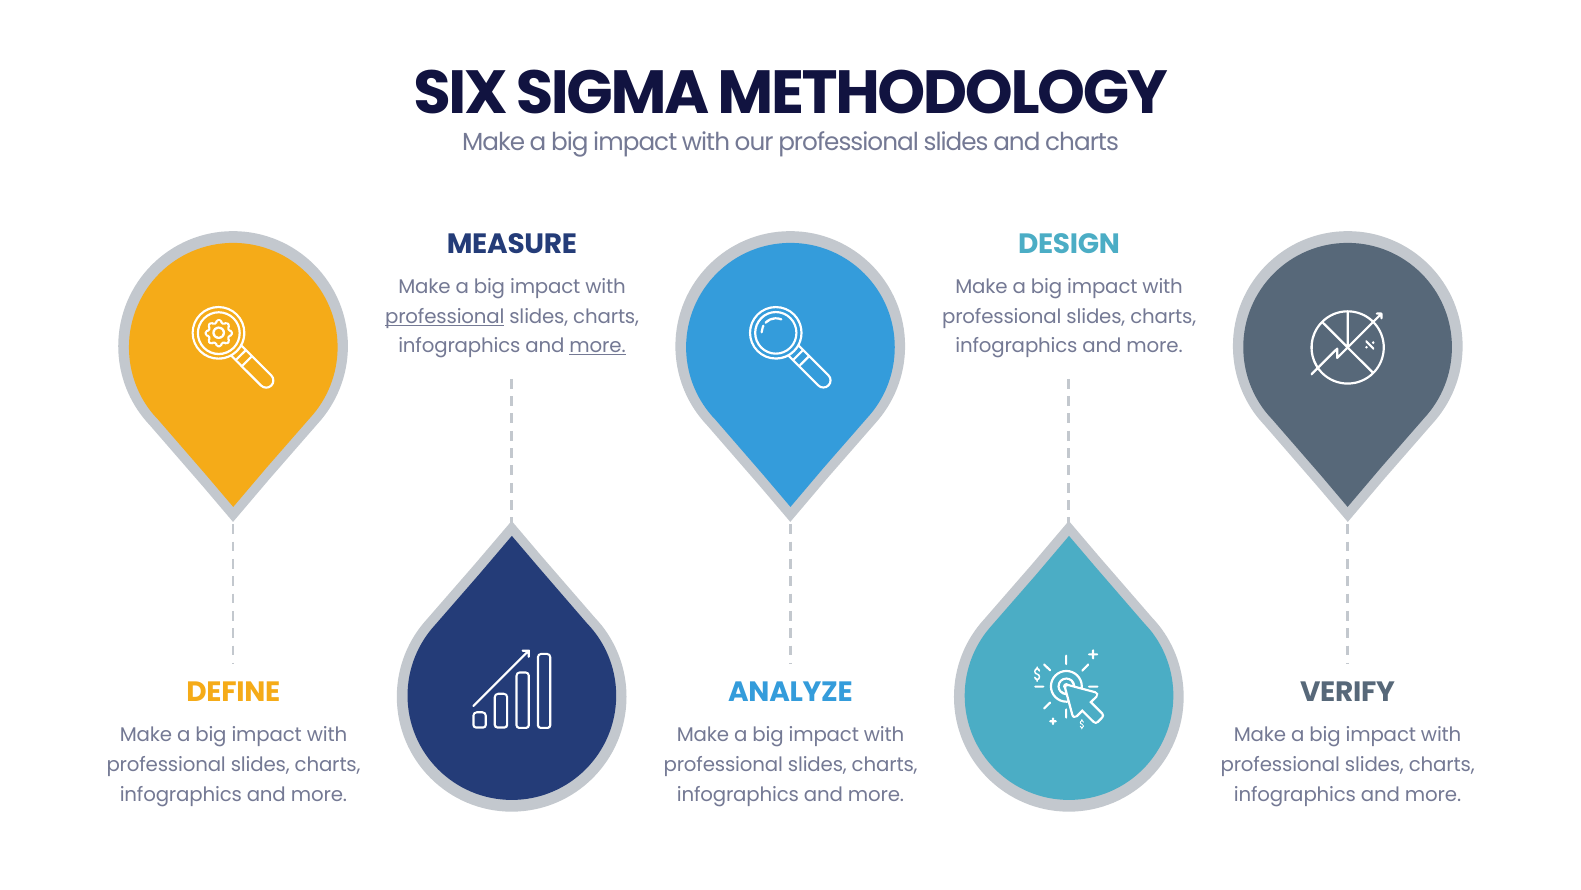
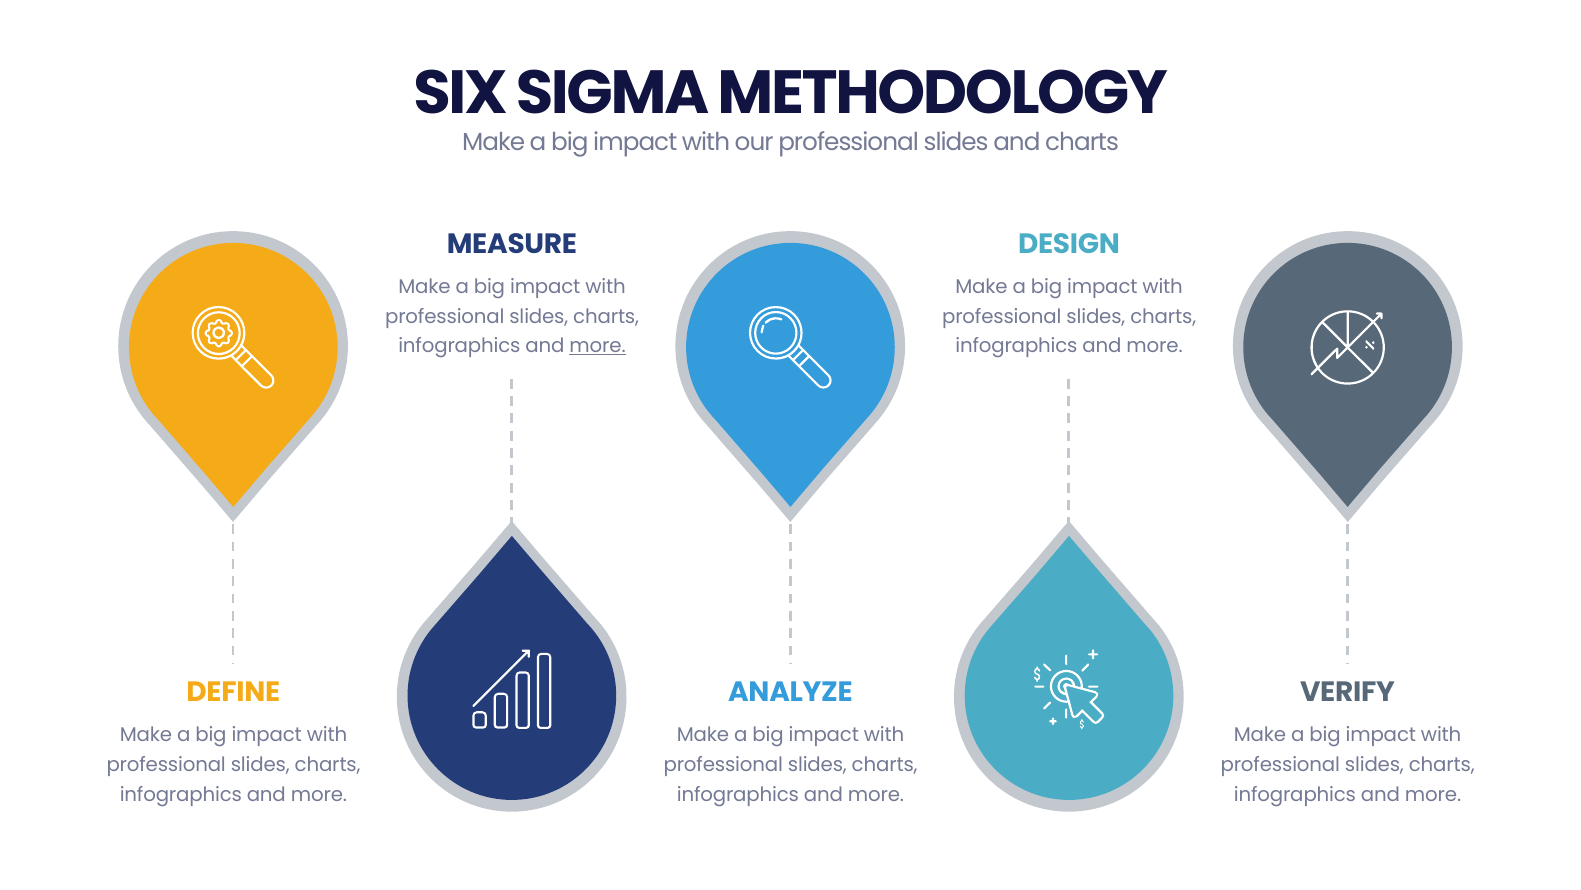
professional at (445, 316) underline: present -> none
